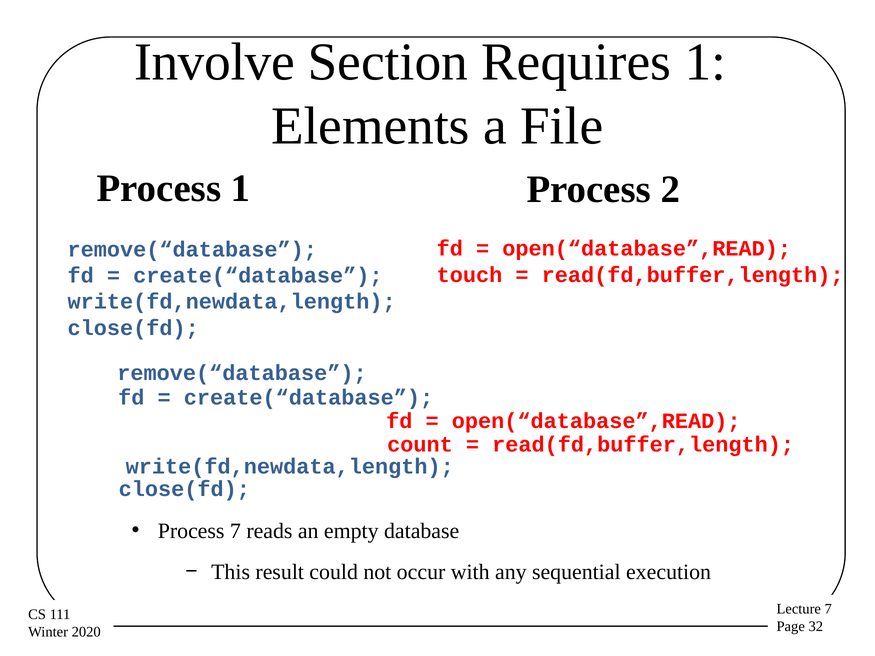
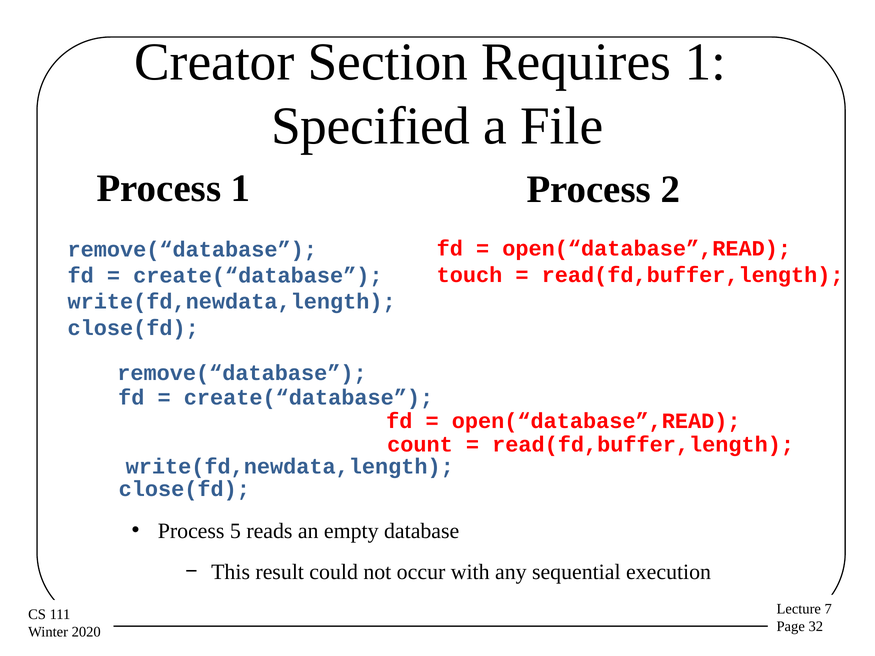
Involve: Involve -> Creator
Elements: Elements -> Specified
Process 7: 7 -> 5
